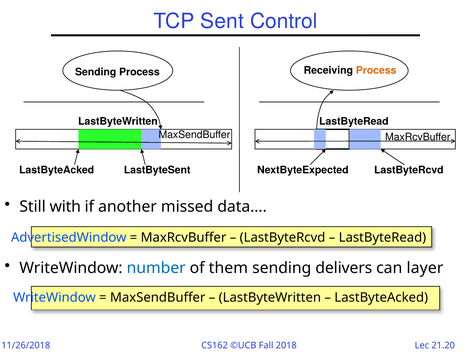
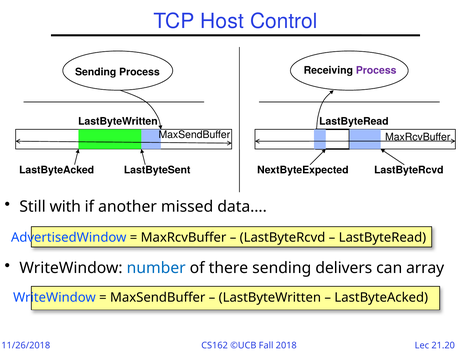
Sent: Sent -> Host
Process at (376, 70) colour: orange -> purple
them: them -> there
layer: layer -> array
